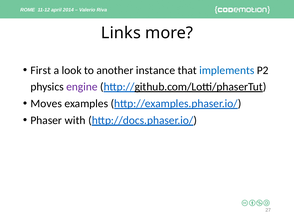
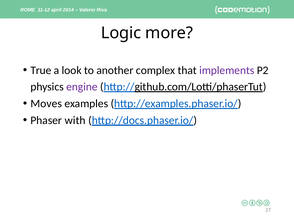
Links: Links -> Logic
First: First -> True
instance: instance -> complex
implements colour: blue -> purple
